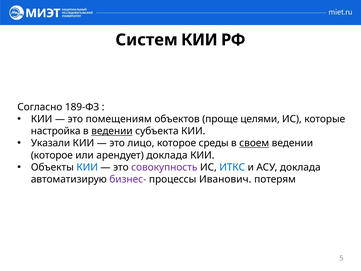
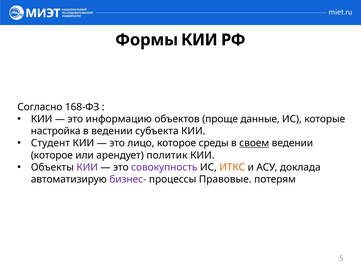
Систем: Систем -> Формы
189-ФЗ: 189-ФЗ -> 168-ФЗ
помещениям: помещениям -> информацию
целями: целями -> данные
ведении at (112, 131) underline: present -> none
Указали: Указали -> Студент
арендует доклада: доклада -> политик
КИИ at (87, 167) colour: blue -> purple
ИТКС colour: blue -> orange
Иванович: Иванович -> Правовые
